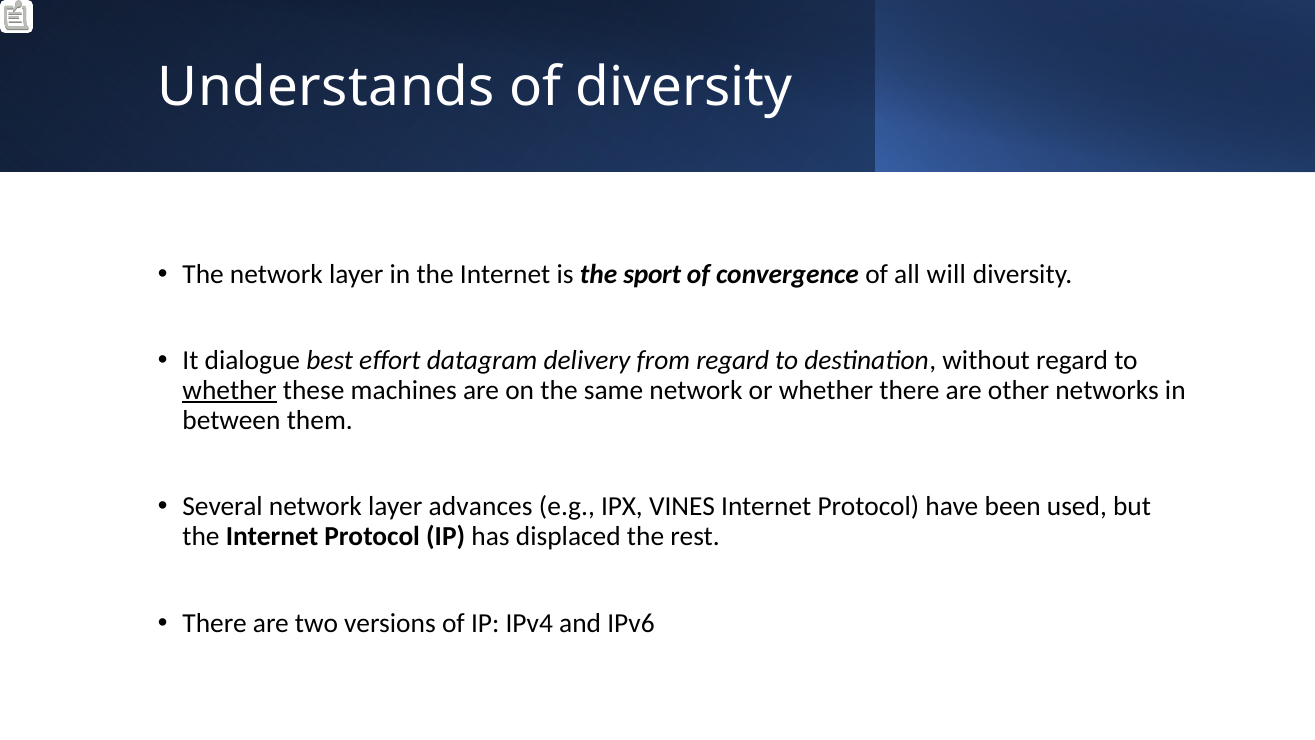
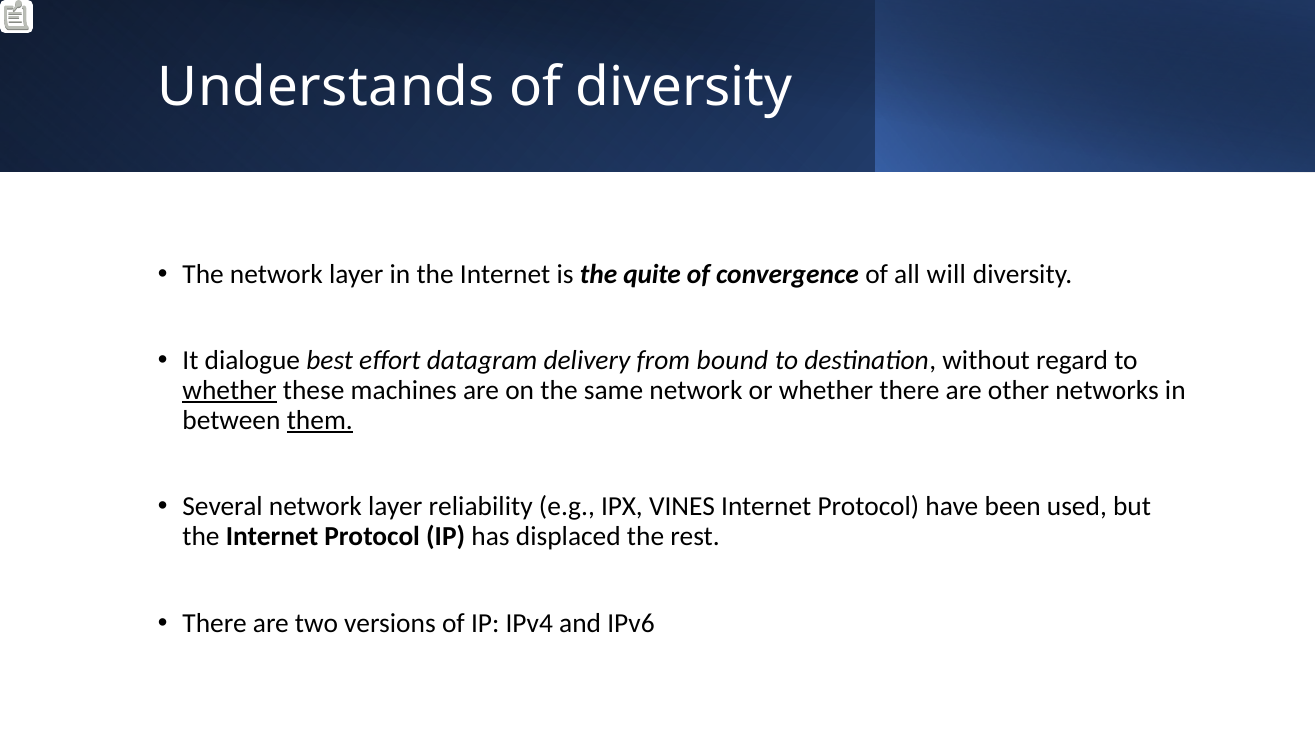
sport: sport -> quite
from regard: regard -> bound
them underline: none -> present
advances: advances -> reliability
